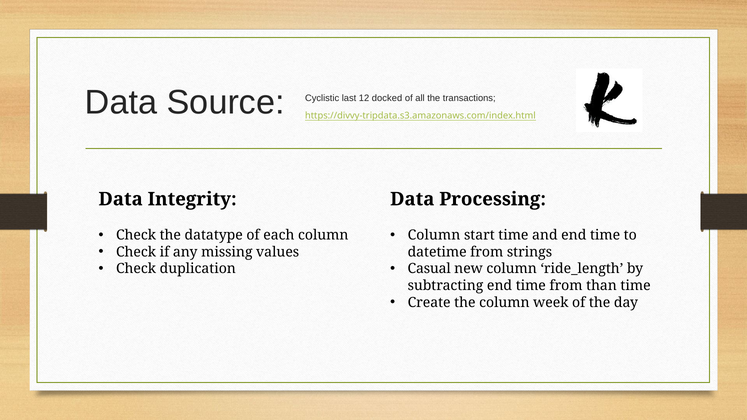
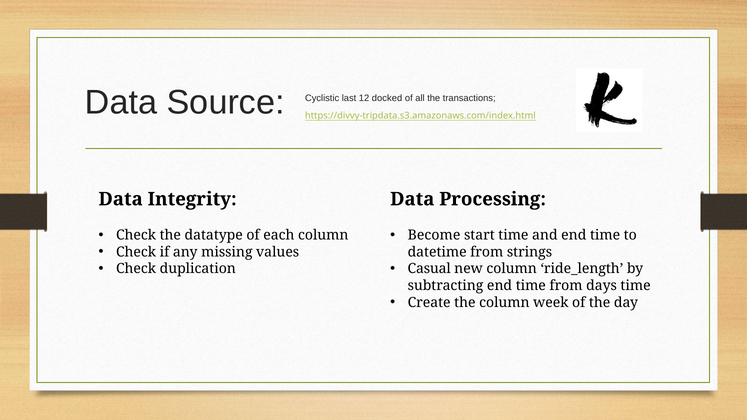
Column at (434, 235): Column -> Become
than: than -> days
